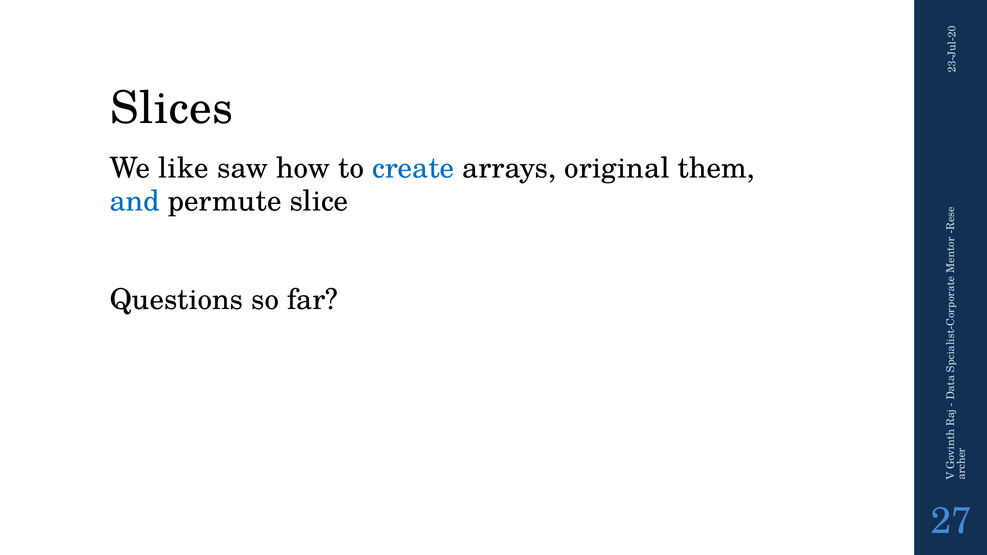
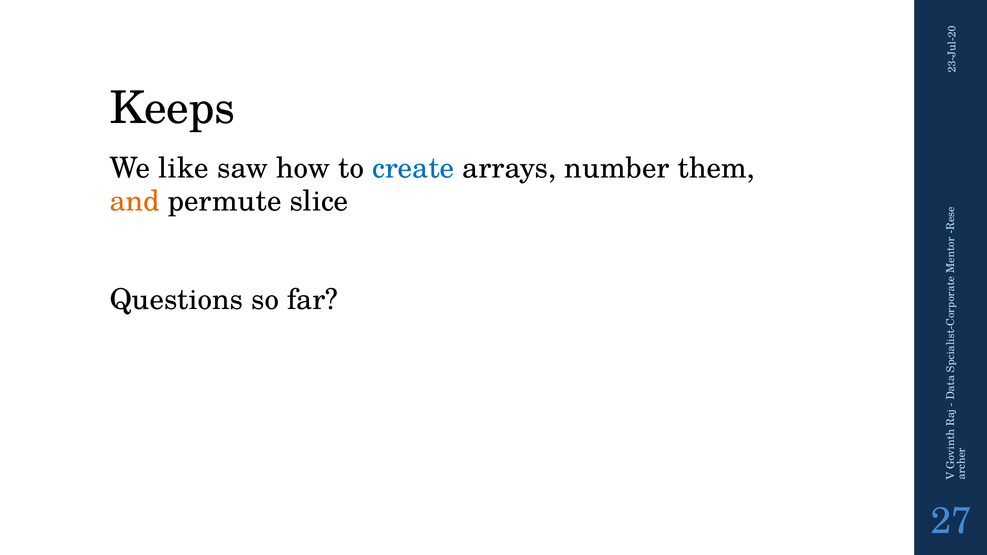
Slices: Slices -> Keeps
original: original -> number
and colour: blue -> orange
